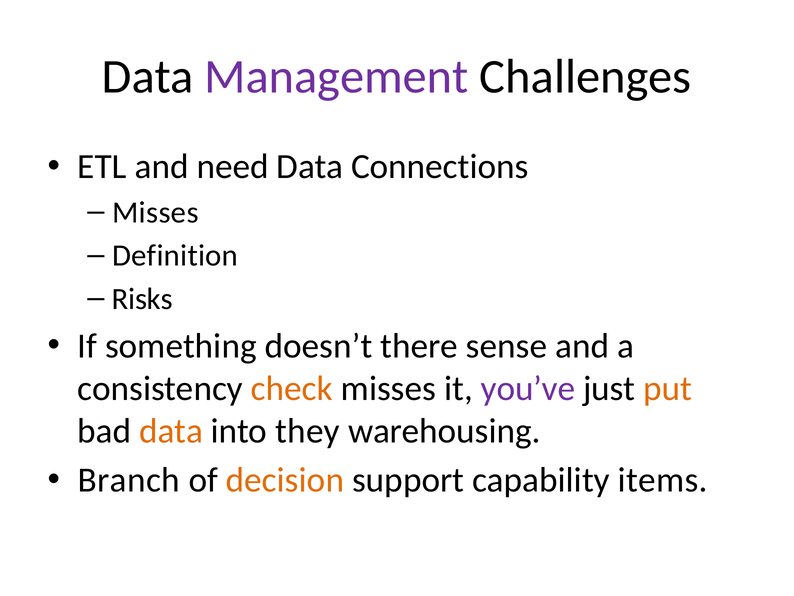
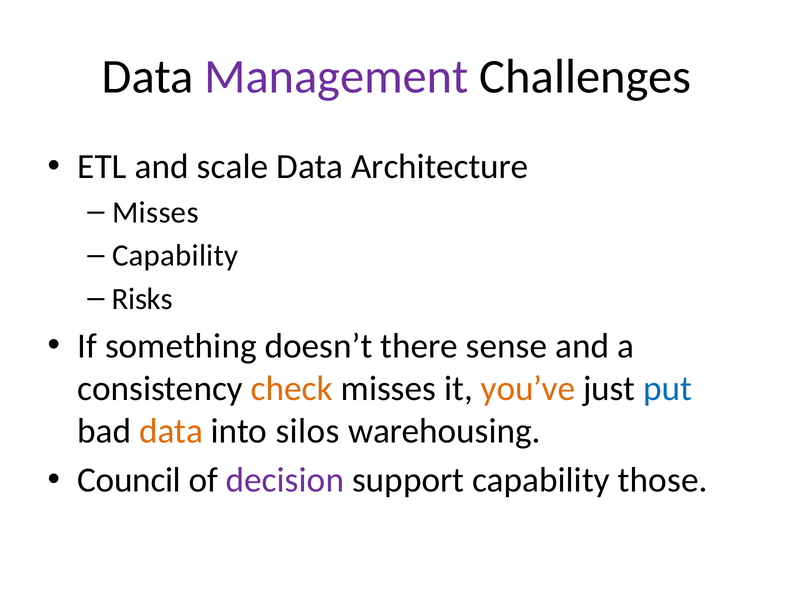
need: need -> scale
Connections: Connections -> Architecture
Definition at (175, 255): Definition -> Capability
you’ve colour: purple -> orange
put colour: orange -> blue
they: they -> silos
Branch: Branch -> Council
decision colour: orange -> purple
items: items -> those
